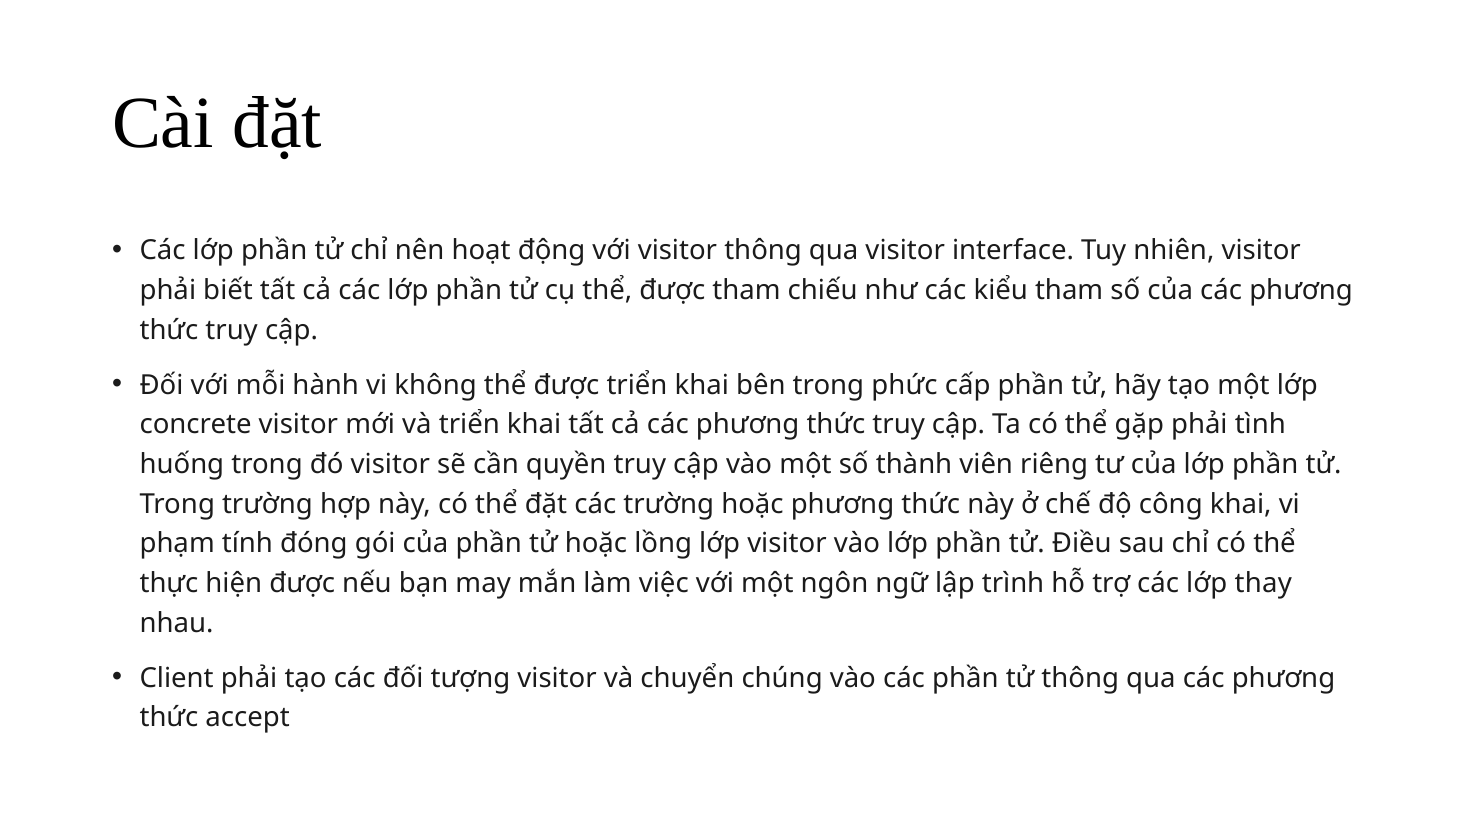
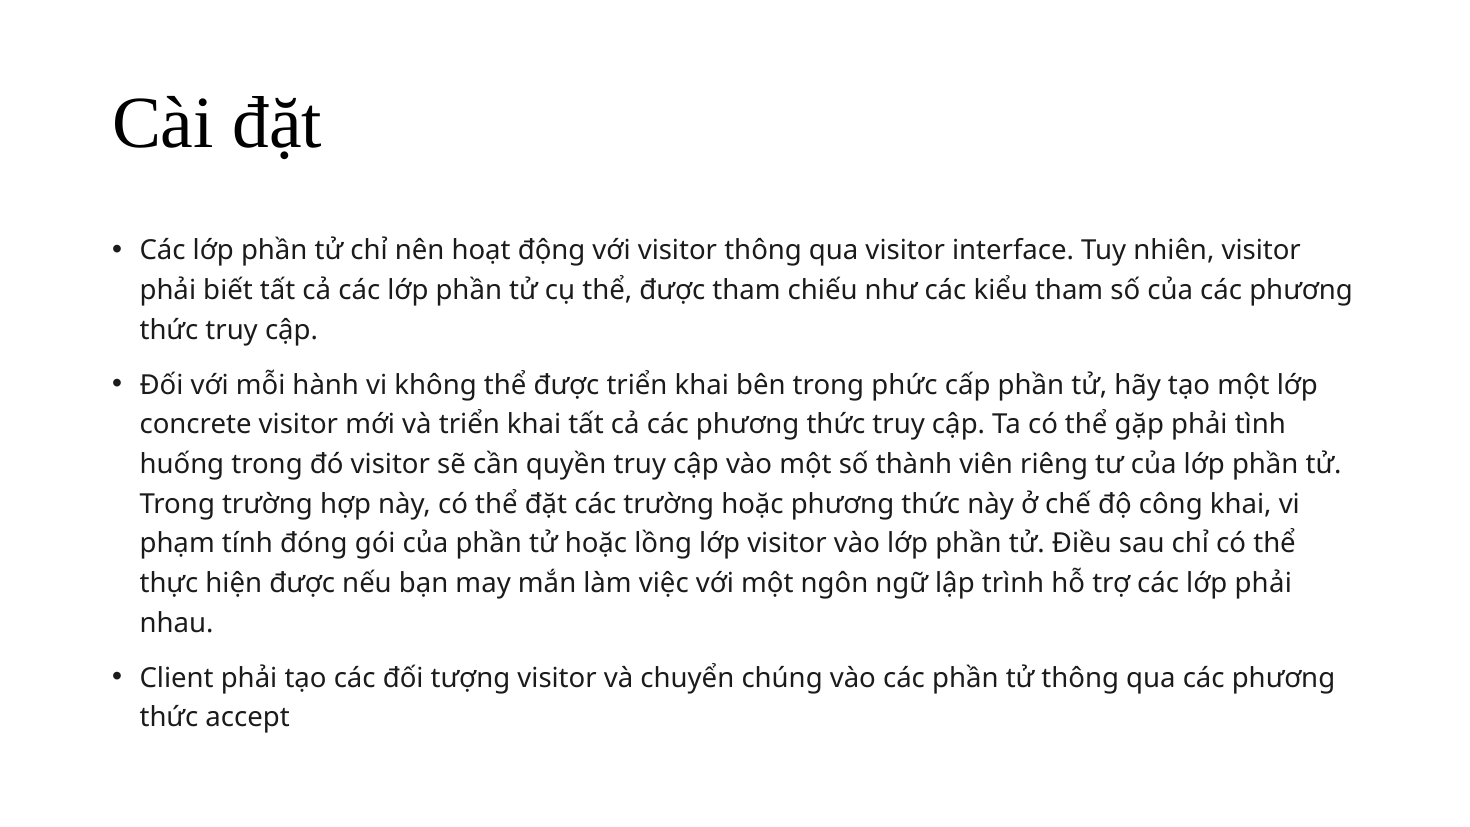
lớp thay: thay -> phải
